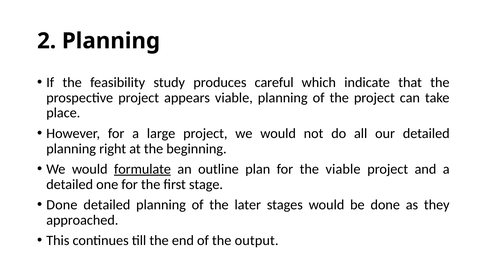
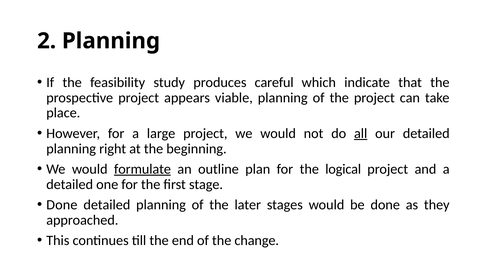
all underline: none -> present
the viable: viable -> logical
output: output -> change
